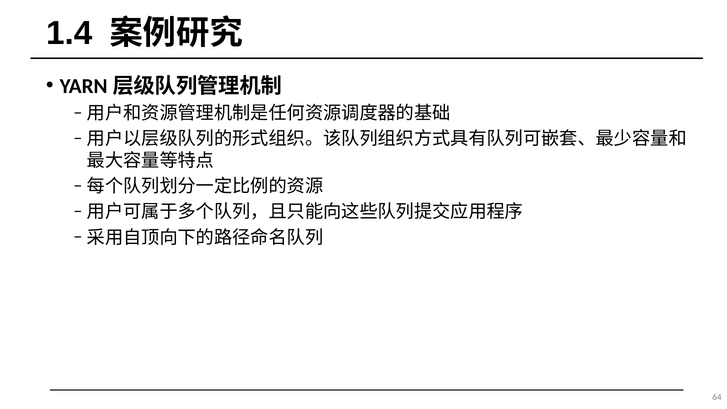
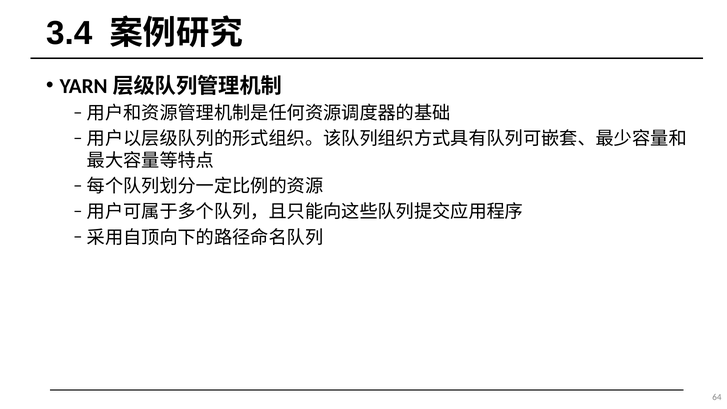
1.4: 1.4 -> 3.4
